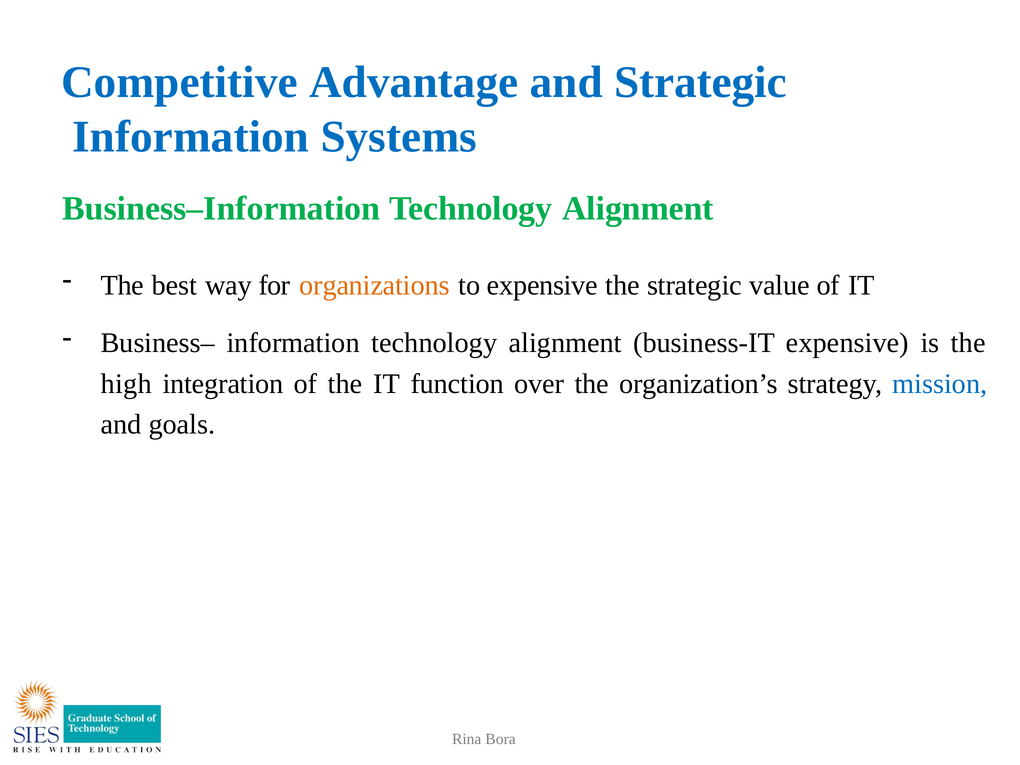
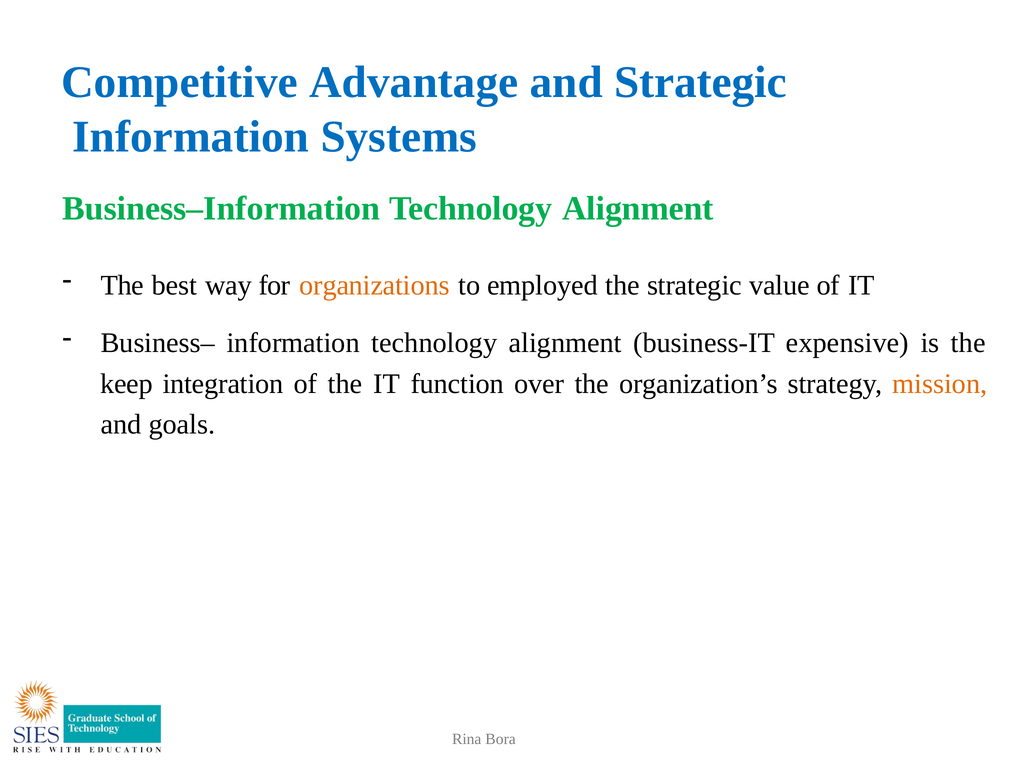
to expensive: expensive -> employed
high: high -> keep
mission colour: blue -> orange
